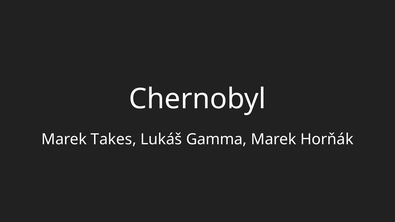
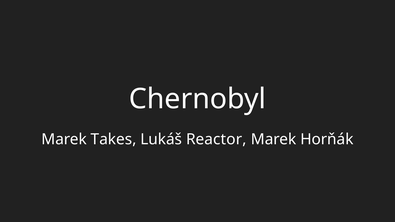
Gamma: Gamma -> Reactor
